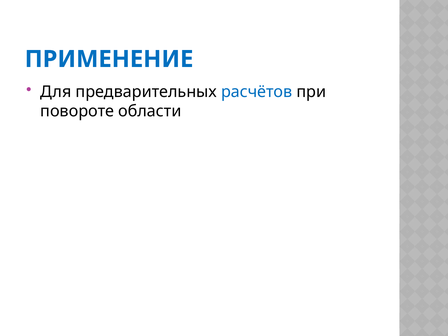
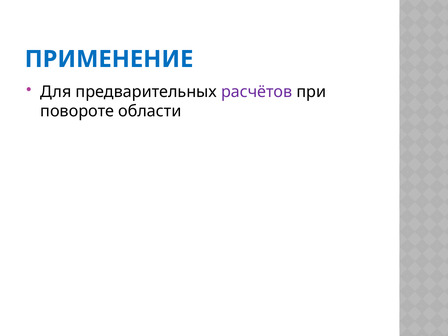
расчётов colour: blue -> purple
